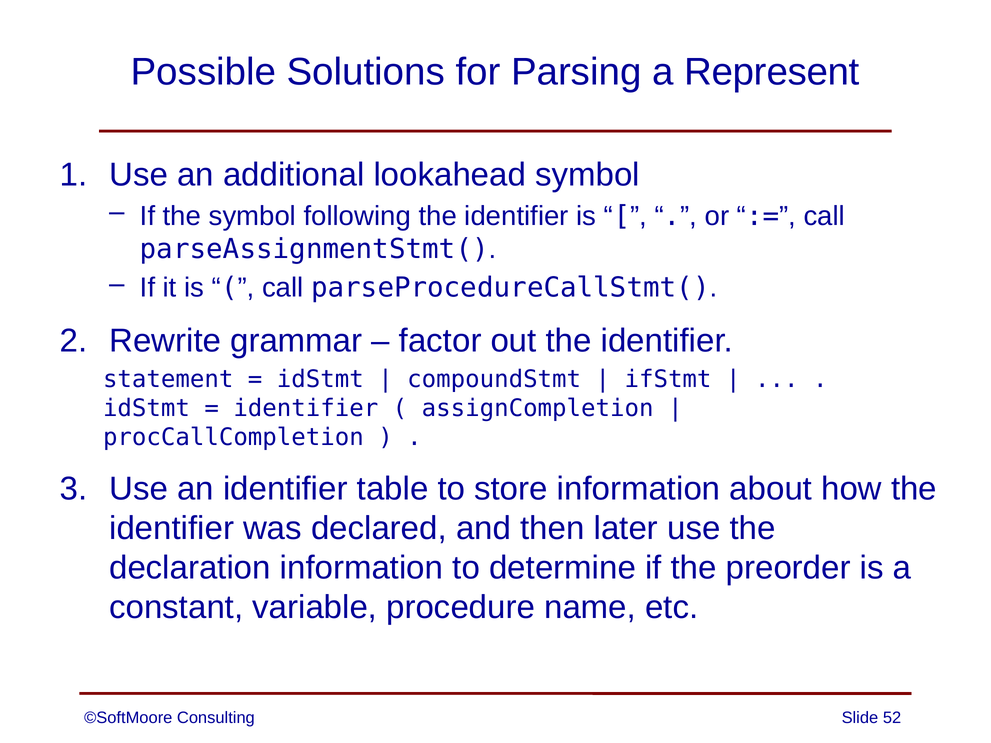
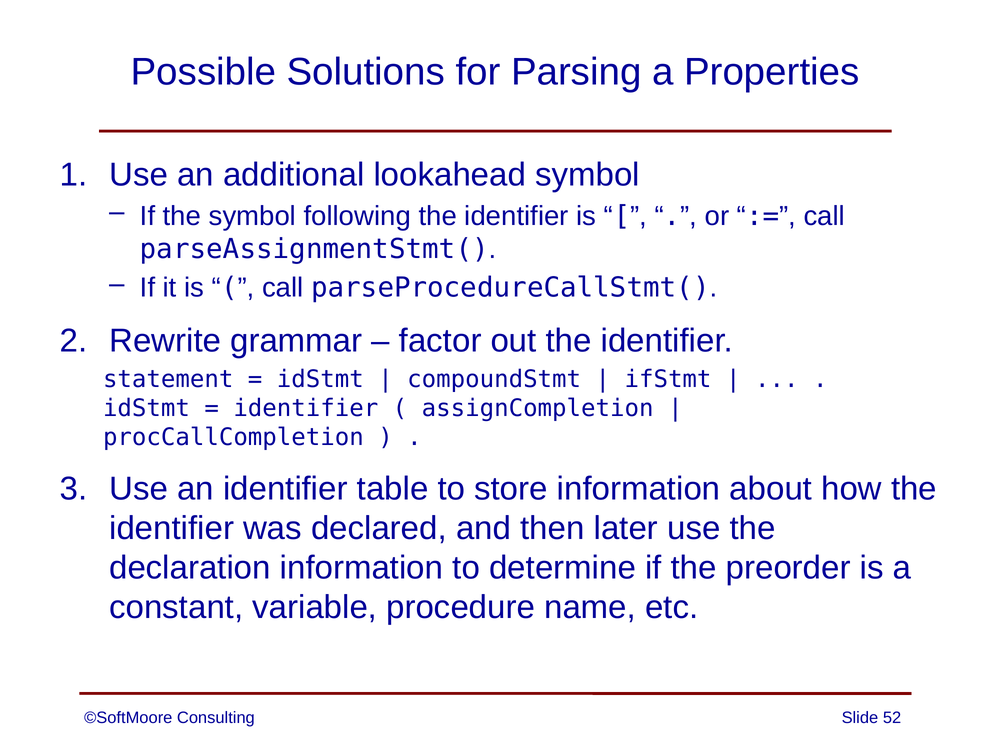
Represent: Represent -> Properties
